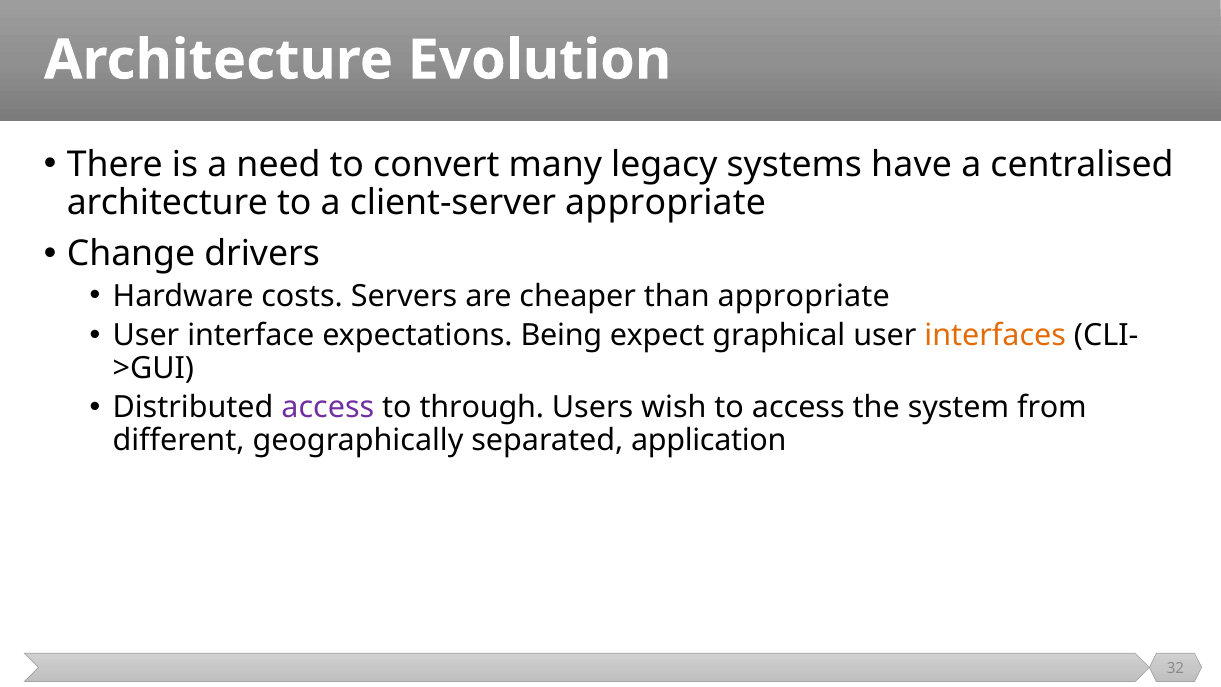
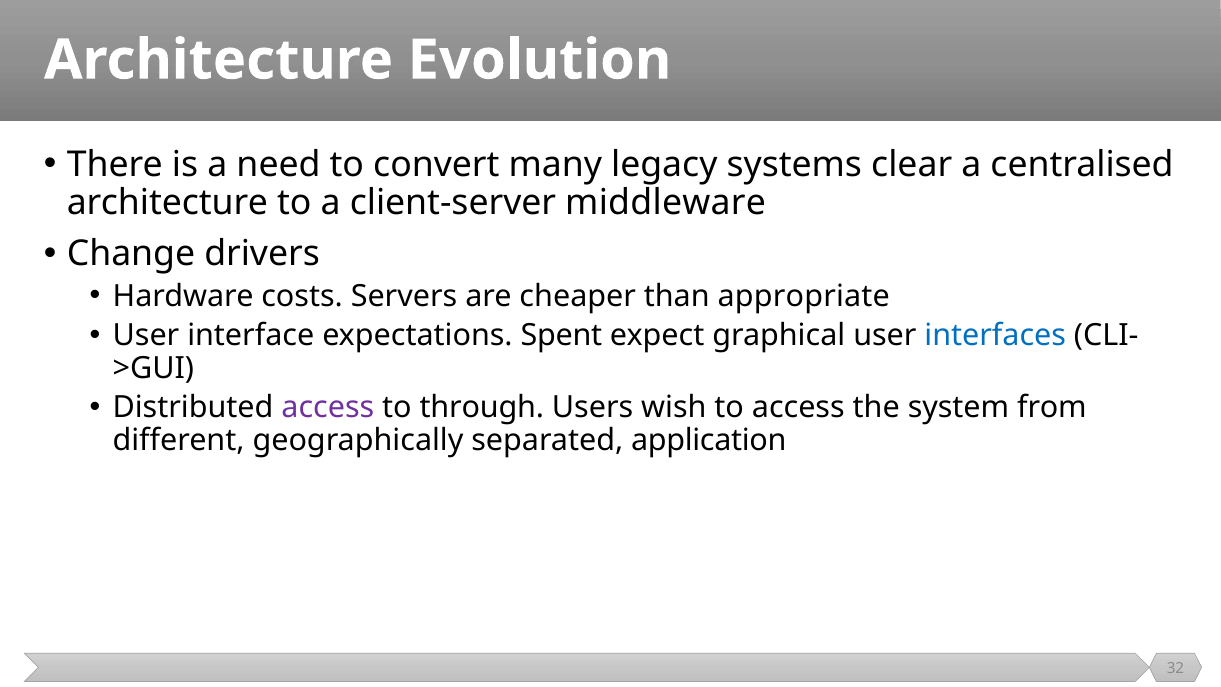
have: have -> clear
client-server appropriate: appropriate -> middleware
Being: Being -> Spent
interfaces colour: orange -> blue
